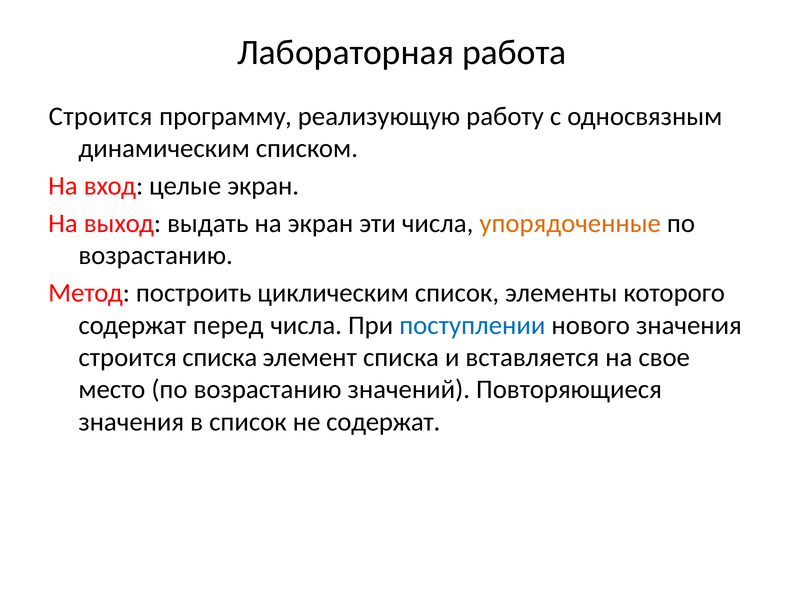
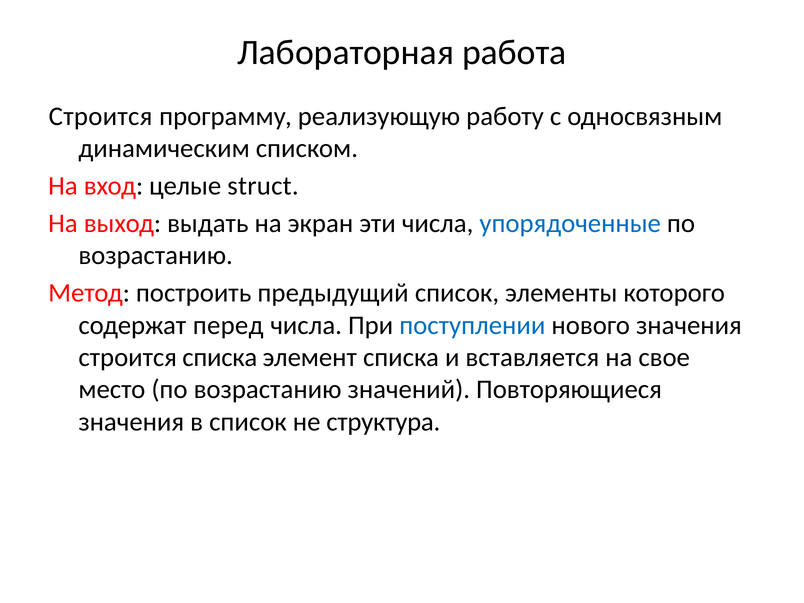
целые экран: экран -> struct
упорядоченные colour: orange -> blue
циклическим: циклическим -> предыдущий
не содержат: содержат -> структура
